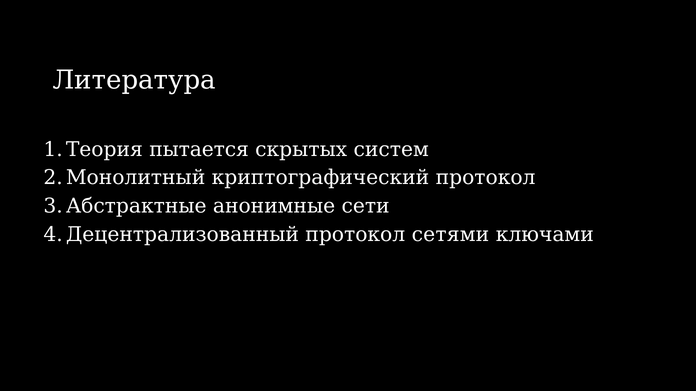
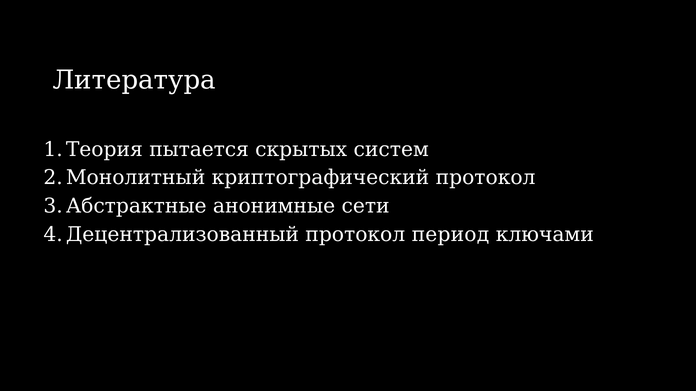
сетями: сетями -> период
